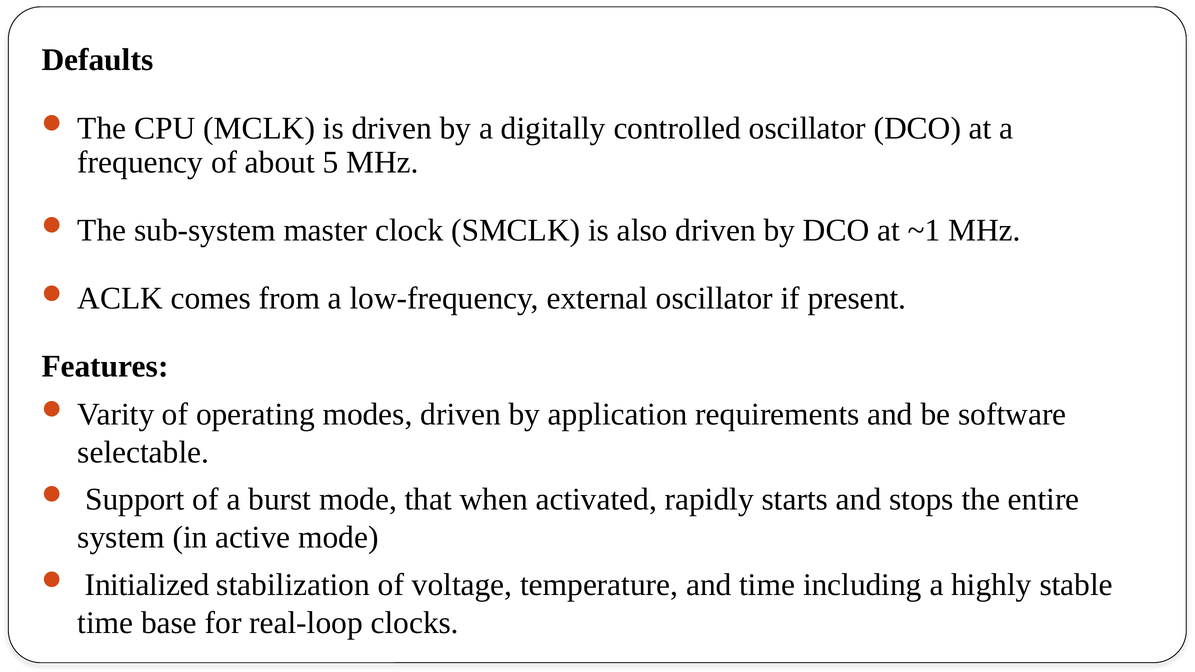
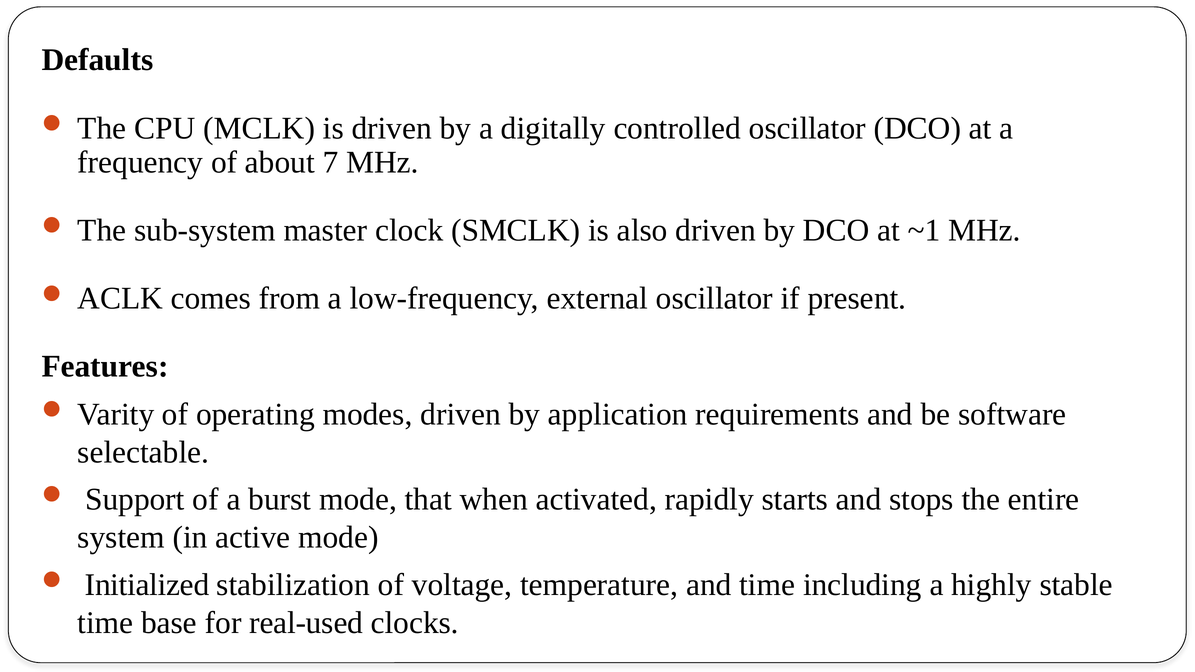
5: 5 -> 7
real-loop: real-loop -> real-used
